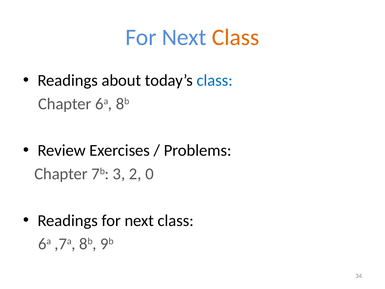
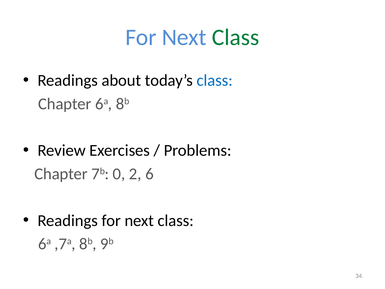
Class at (236, 37) colour: orange -> green
3: 3 -> 0
0: 0 -> 6
